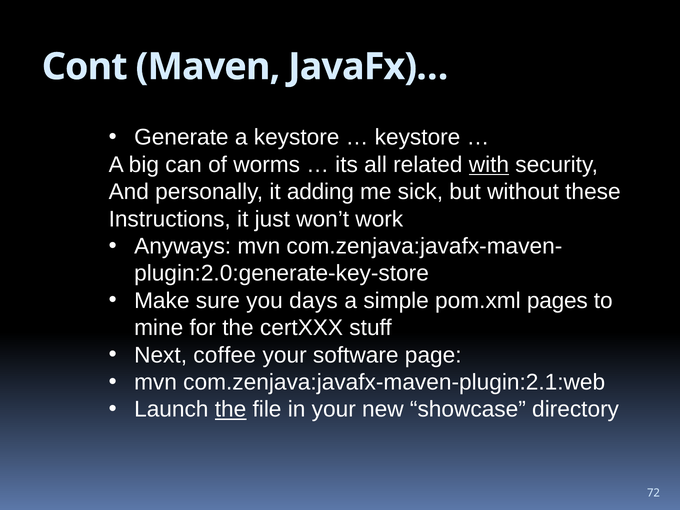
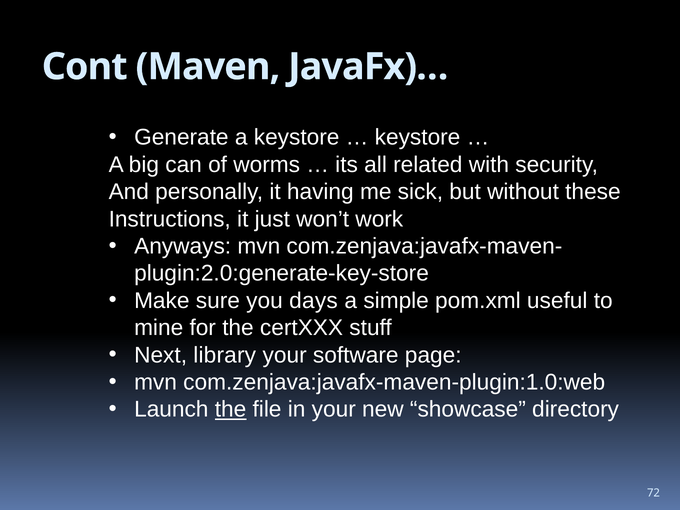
with underline: present -> none
adding: adding -> having
pages: pages -> useful
coffee: coffee -> library
com.zenjava:javafx-maven-plugin:2.1:web: com.zenjava:javafx-maven-plugin:2.1:web -> com.zenjava:javafx-maven-plugin:1.0:web
